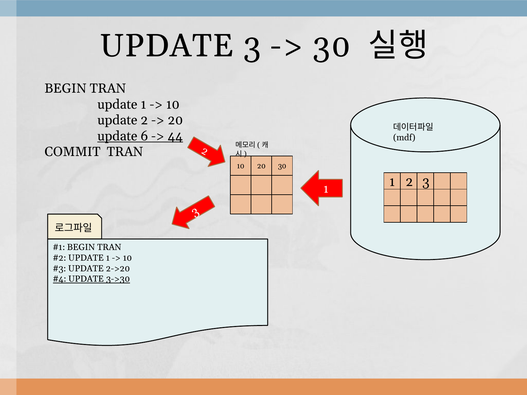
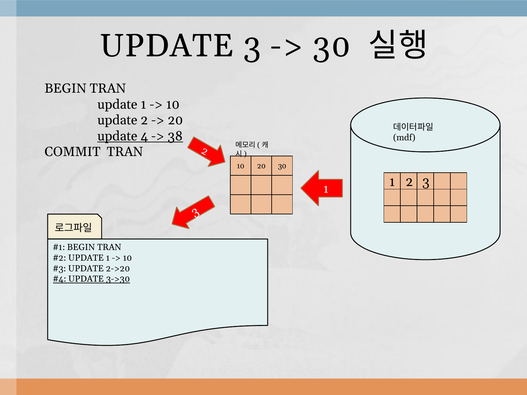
6: 6 -> 4
44: 44 -> 38
